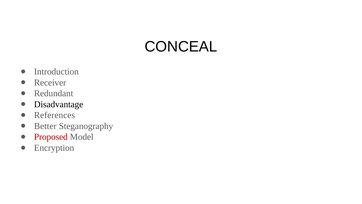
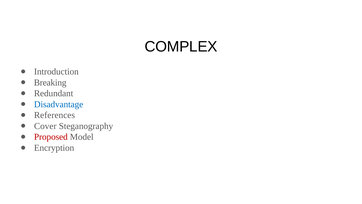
CONCEAL: CONCEAL -> COMPLEX
Receiver: Receiver -> Breaking
Disadvantage colour: black -> blue
Better: Better -> Cover
